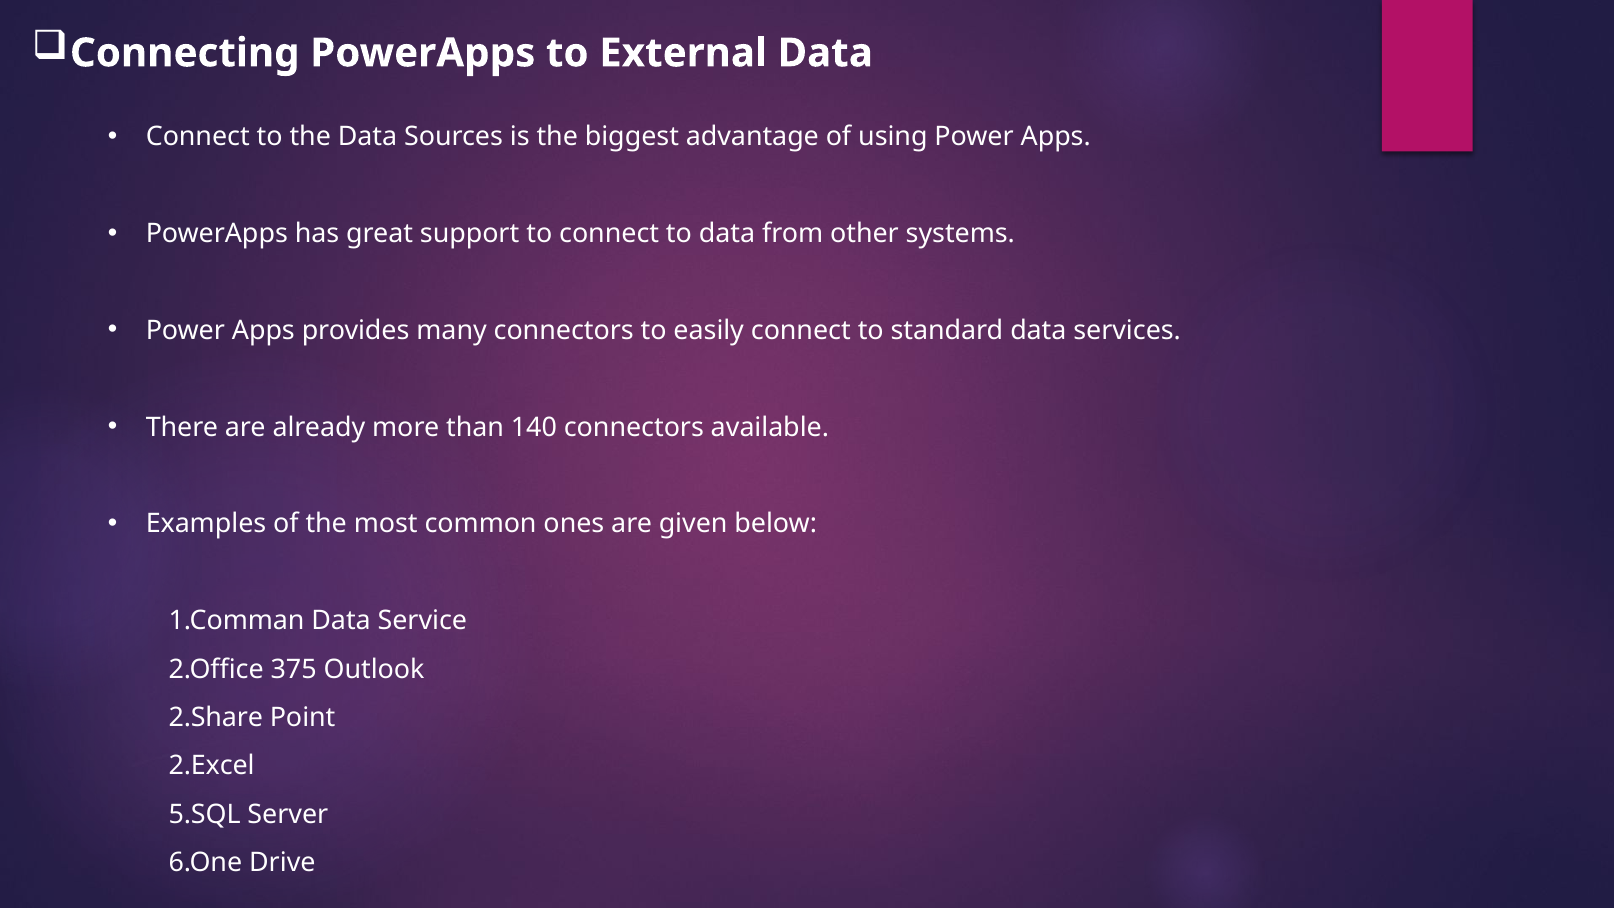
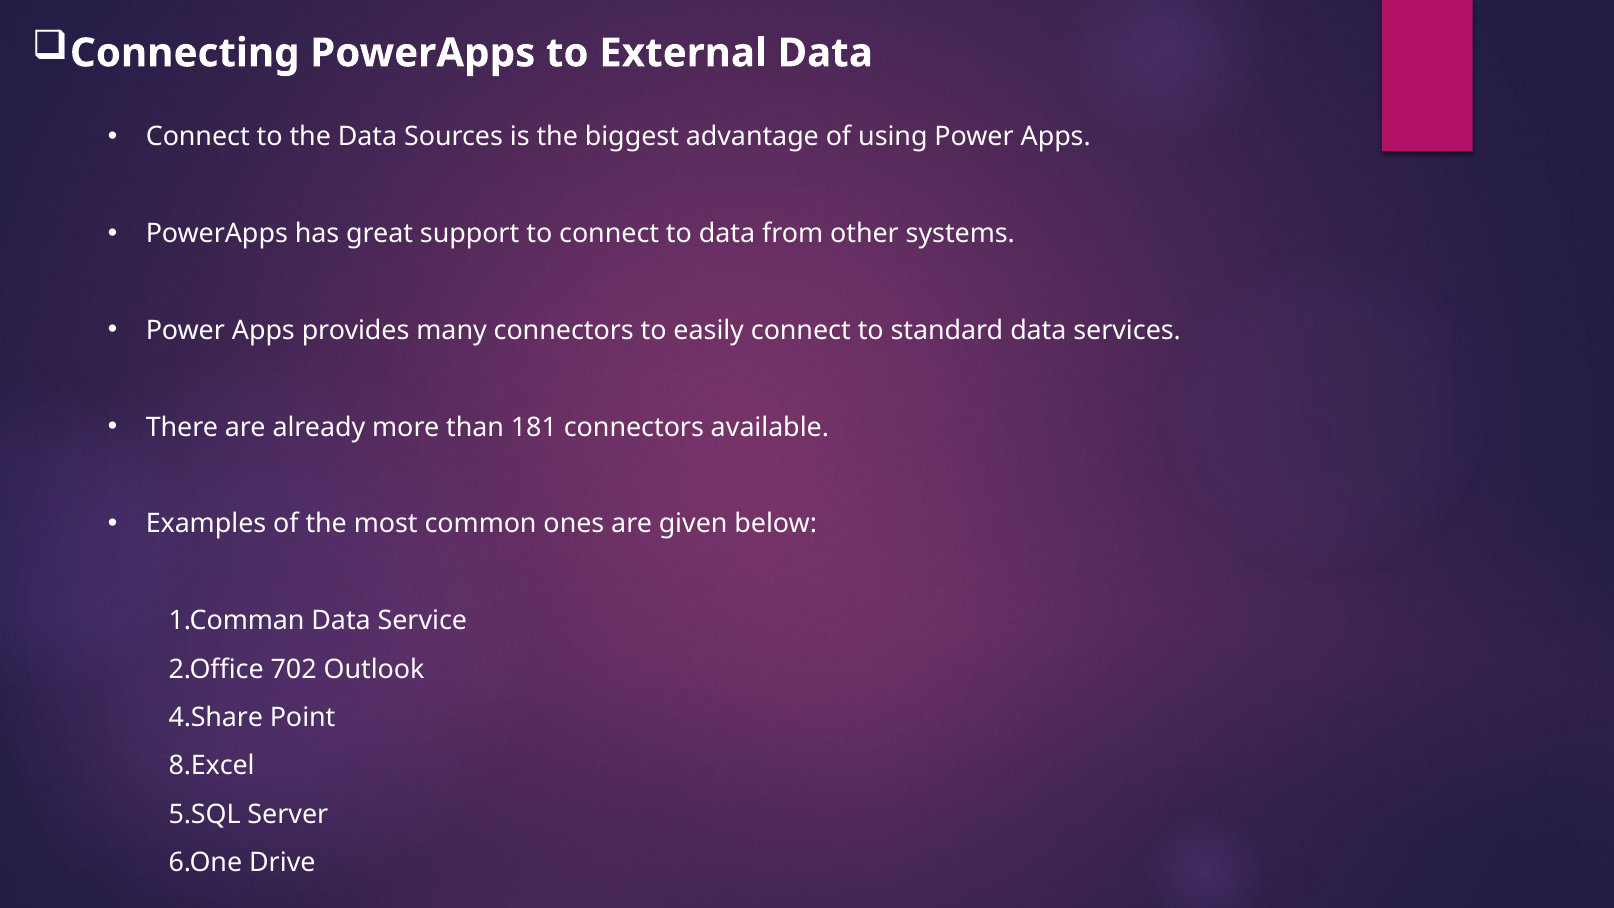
140: 140 -> 181
375: 375 -> 702
2.Share: 2.Share -> 4.Share
2.Excel: 2.Excel -> 8.Excel
